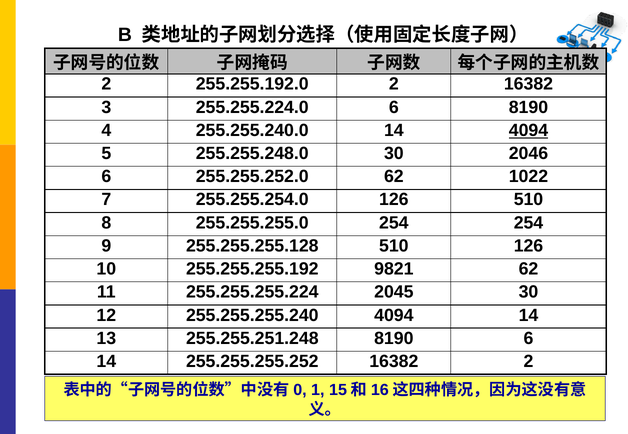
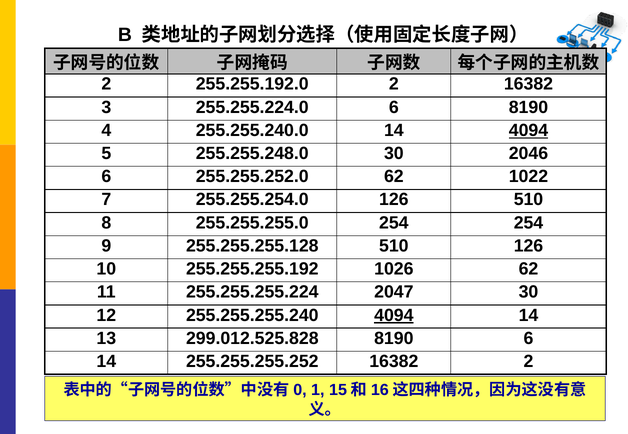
9821: 9821 -> 1026
2045: 2045 -> 2047
4094 at (394, 316) underline: none -> present
255.255.251.248: 255.255.251.248 -> 299.012.525.828
